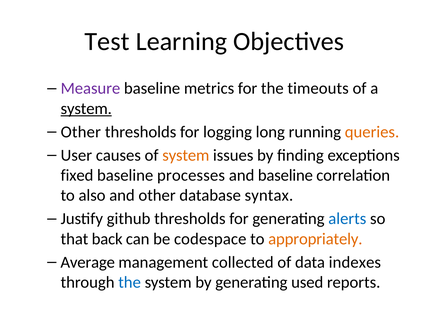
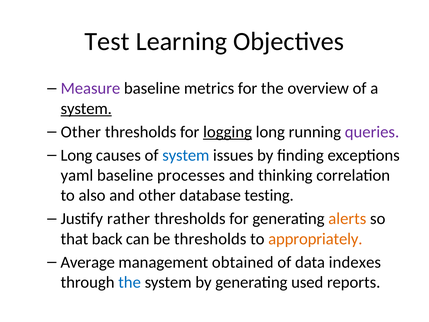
timeouts: timeouts -> overview
logging underline: none -> present
queries colour: orange -> purple
User at (76, 155): User -> Long
system at (186, 155) colour: orange -> blue
fixed: fixed -> yaml
and baseline: baseline -> thinking
syntax: syntax -> testing
github: github -> rather
alerts colour: blue -> orange
be codespace: codespace -> thresholds
collected: collected -> obtained
